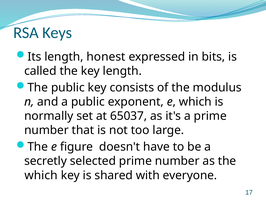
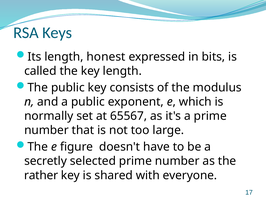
65037: 65037 -> 65567
which at (41, 175): which -> rather
